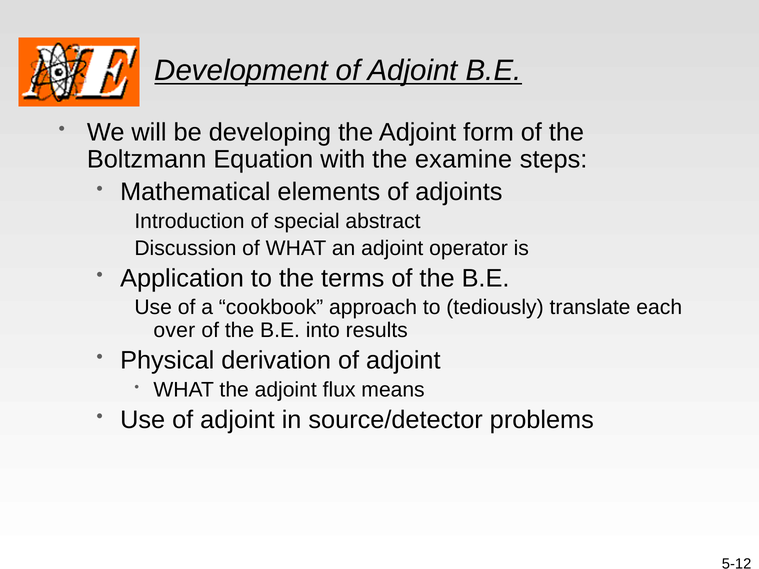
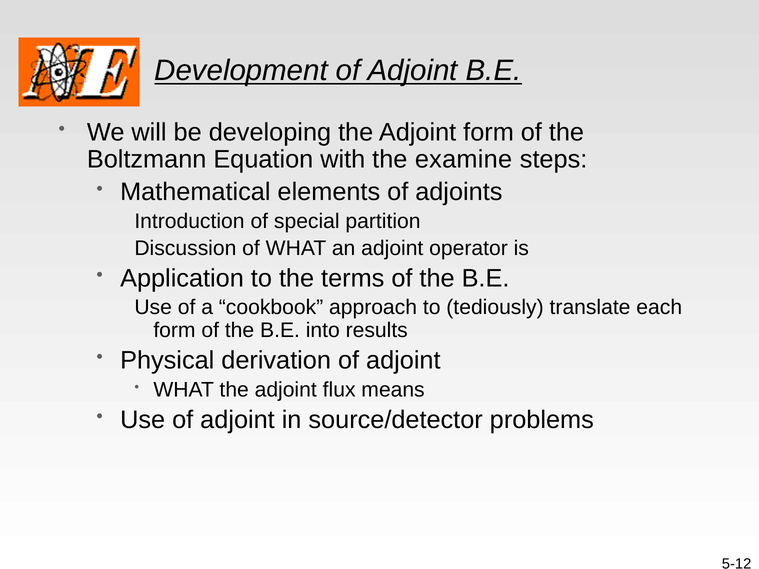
abstract: abstract -> partition
over at (174, 330): over -> form
